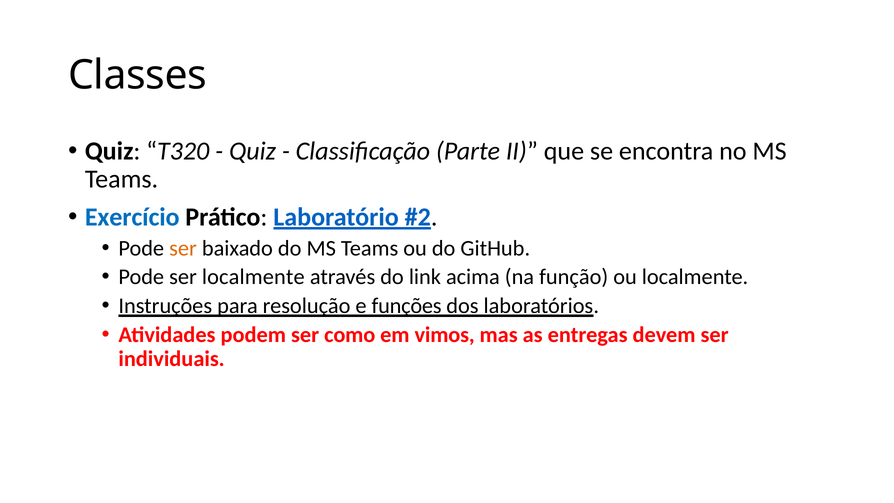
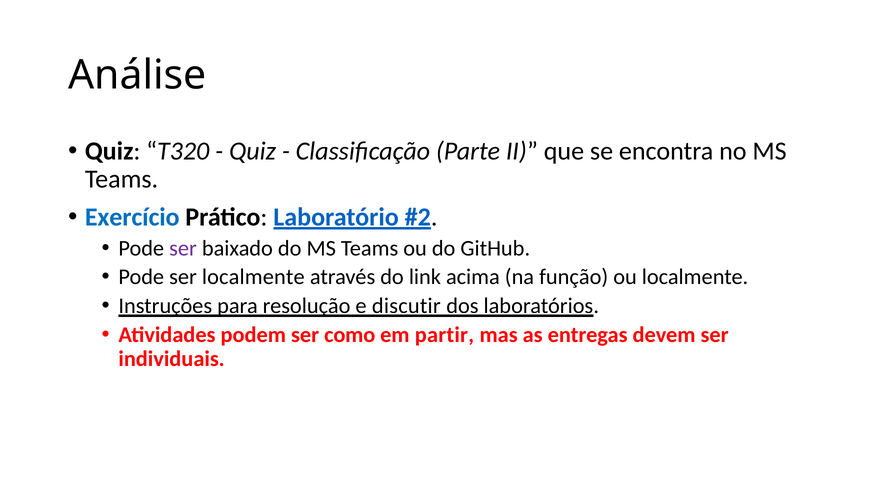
Classes: Classes -> Análise
ser at (183, 248) colour: orange -> purple
funções: funções -> discutir
vimos: vimos -> partir
